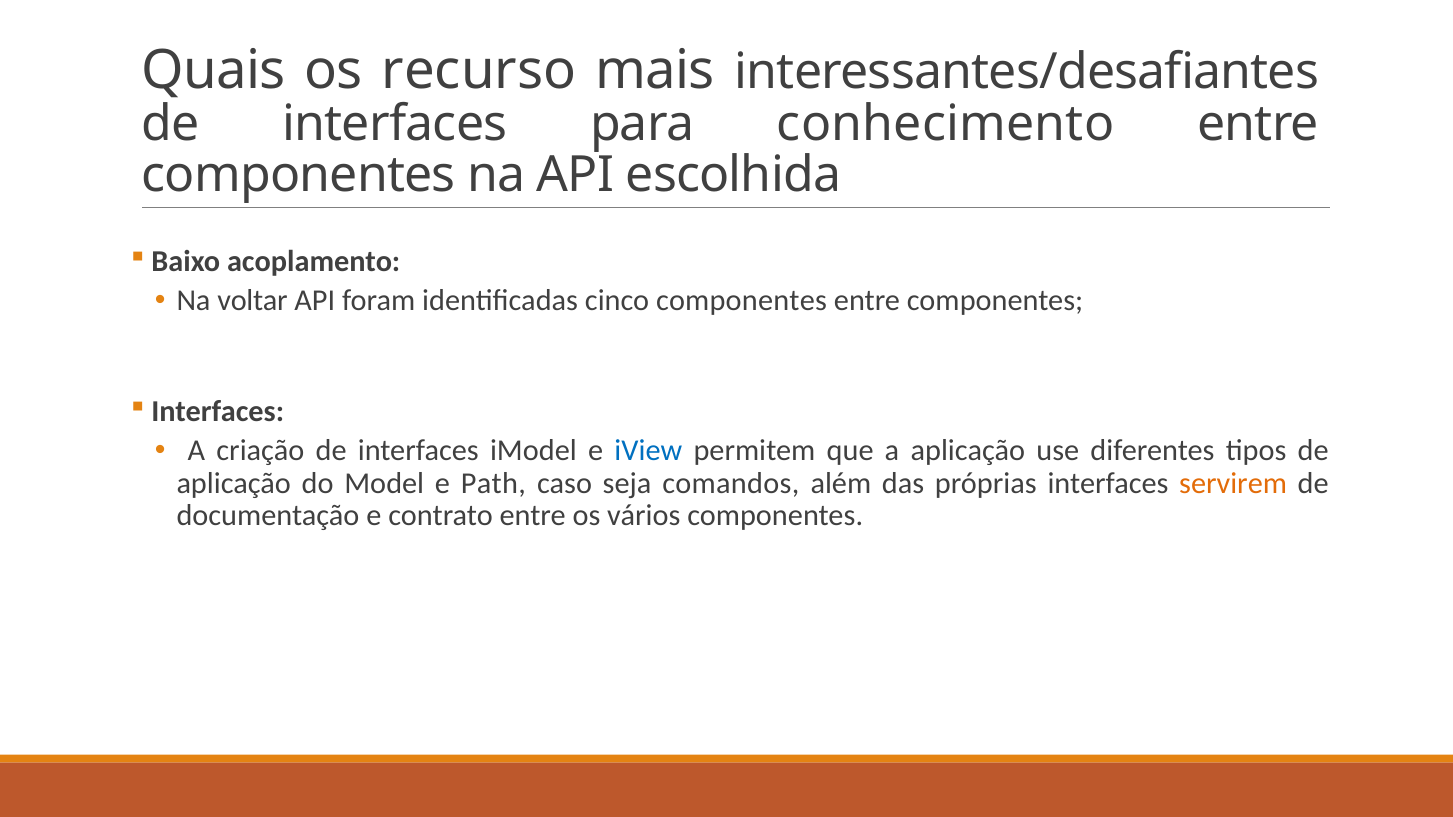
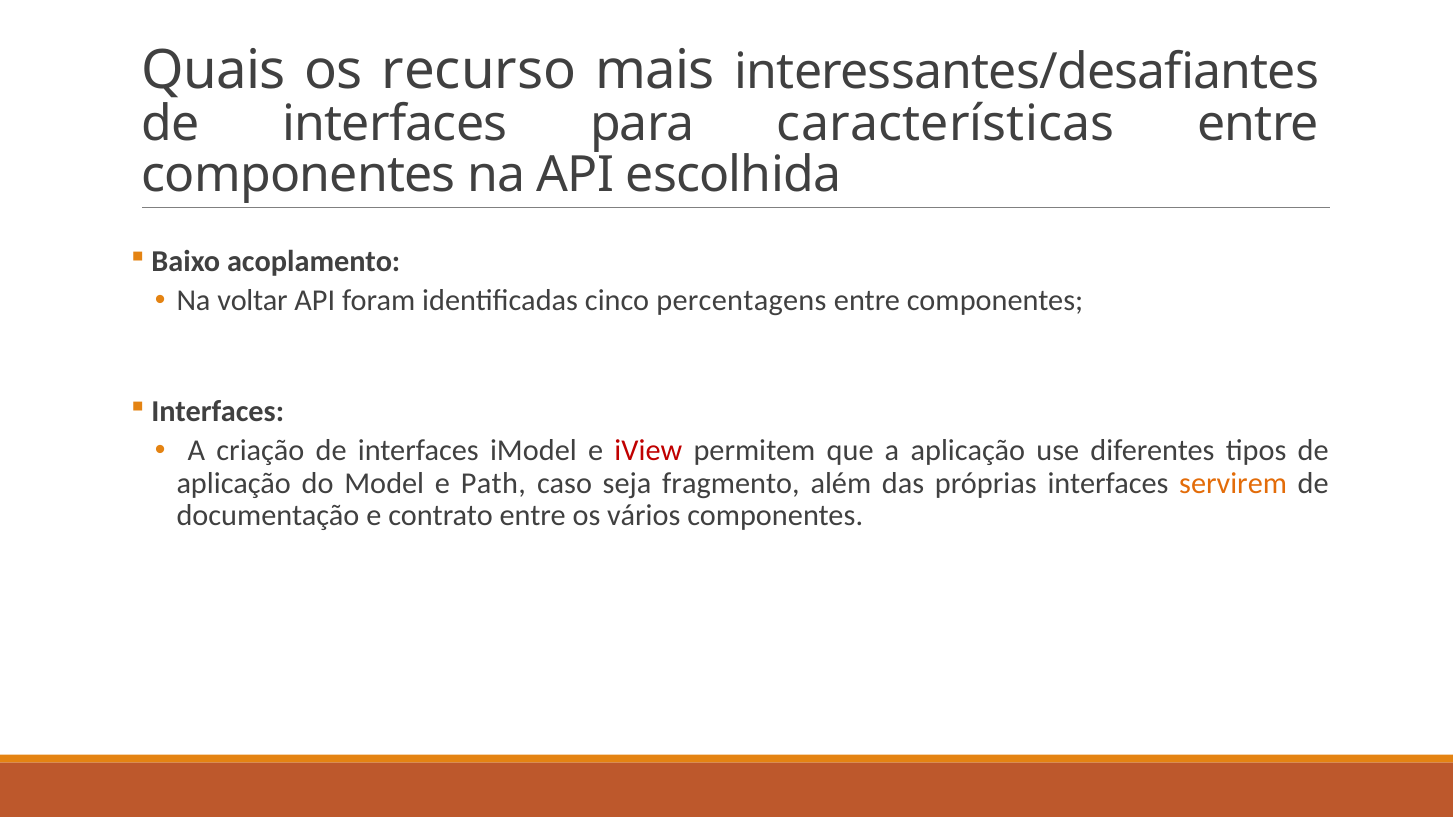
conhecimento: conhecimento -> características
cinco componentes: componentes -> percentagens
iView colour: blue -> red
comandos: comandos -> fragmento
